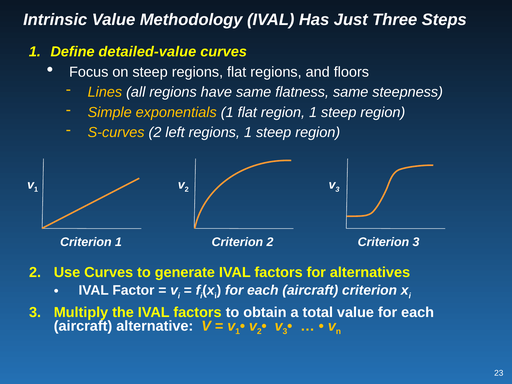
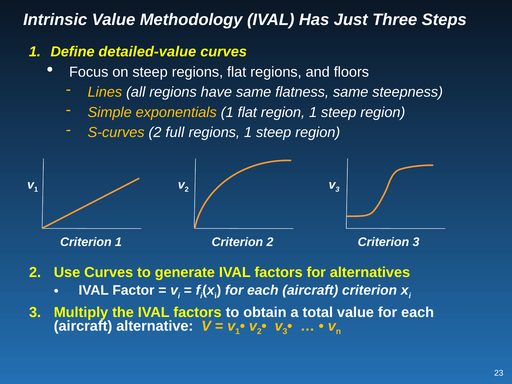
left: left -> full
